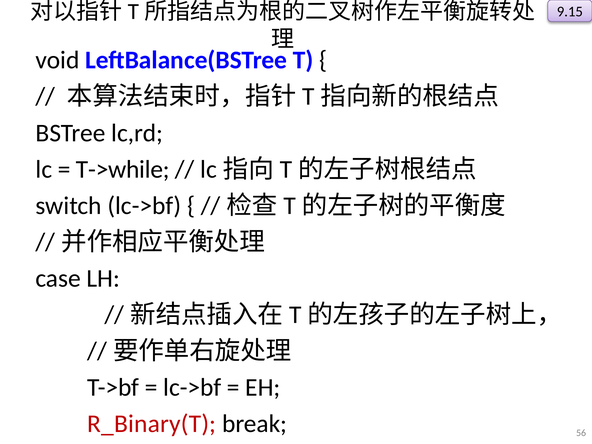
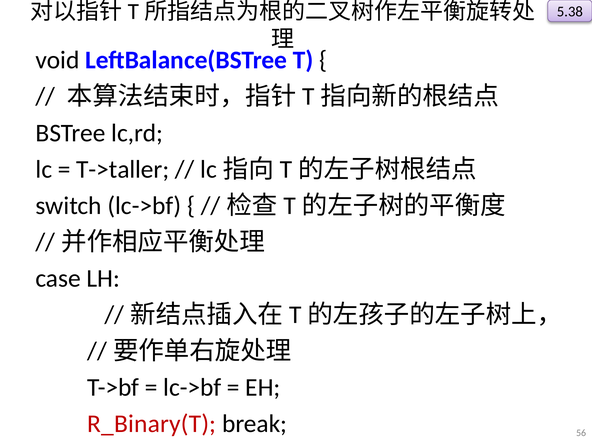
9.15: 9.15 -> 5.38
T->while: T->while -> T->taller
